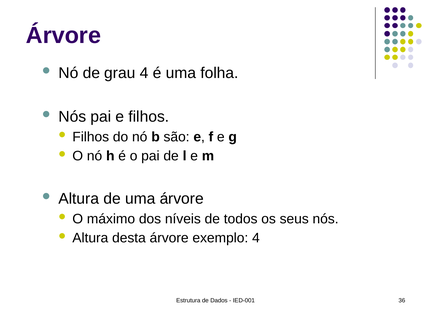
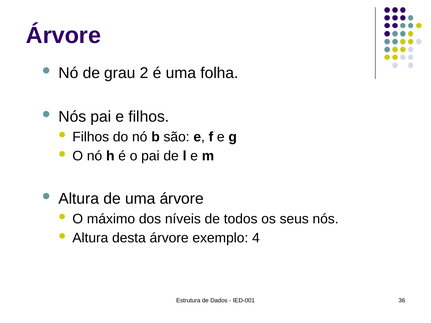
grau 4: 4 -> 2
